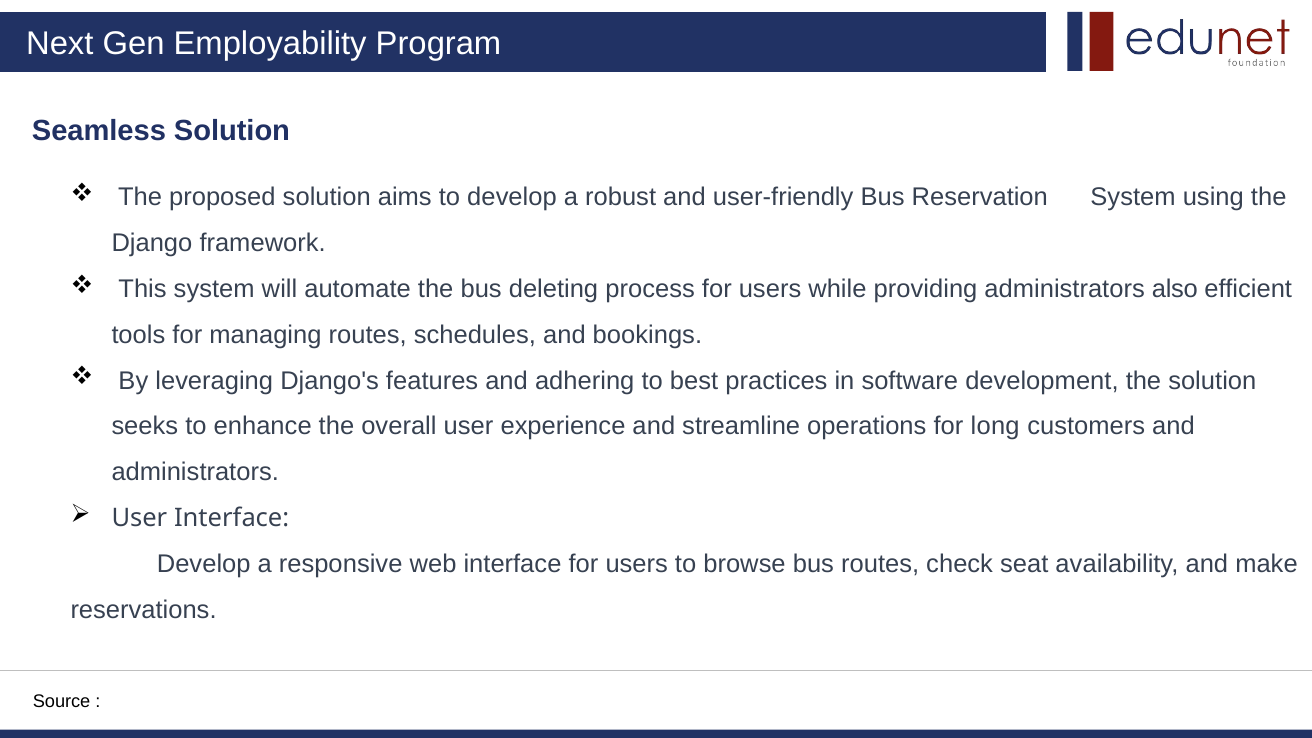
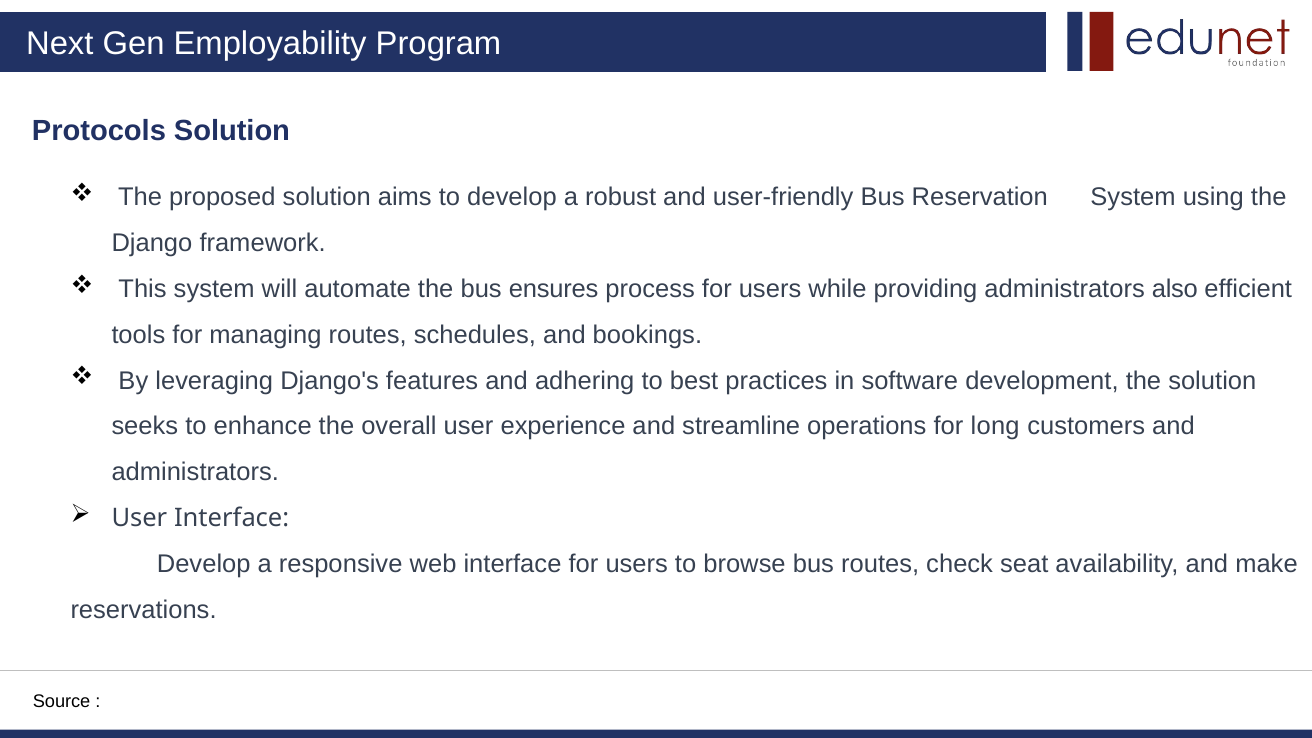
Seamless: Seamless -> Protocols
deleting: deleting -> ensures
